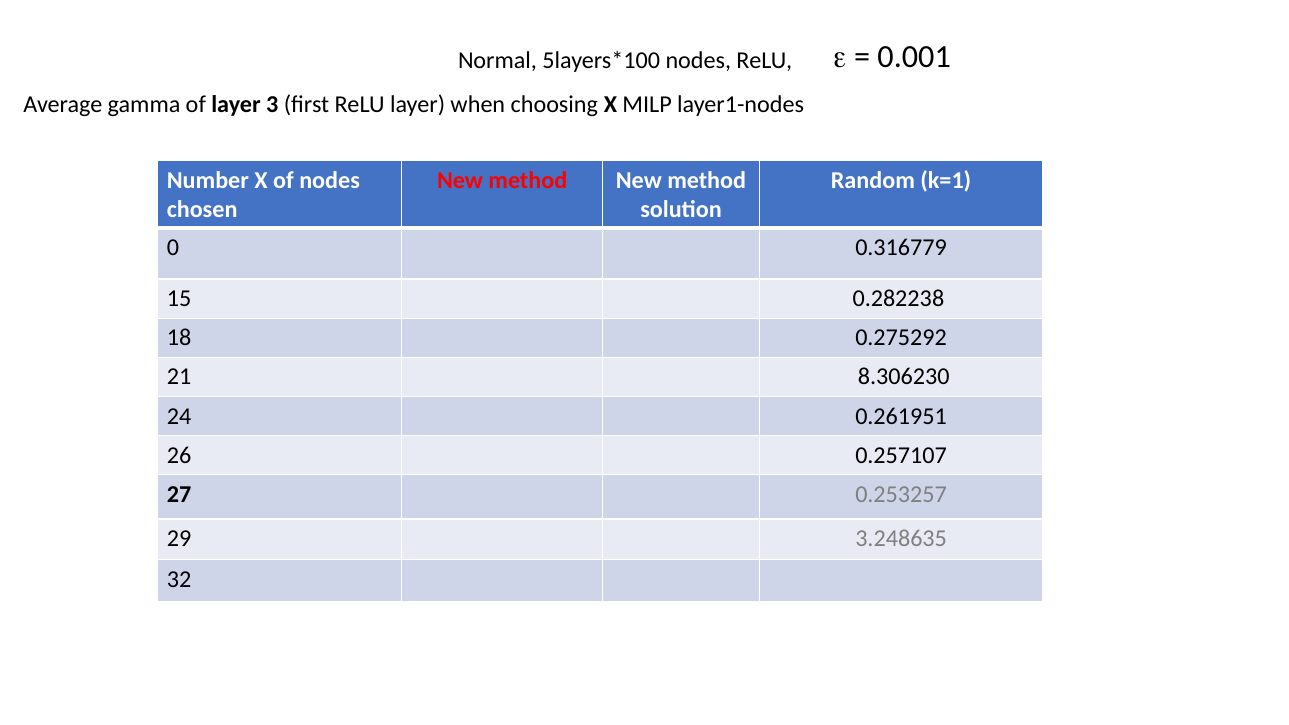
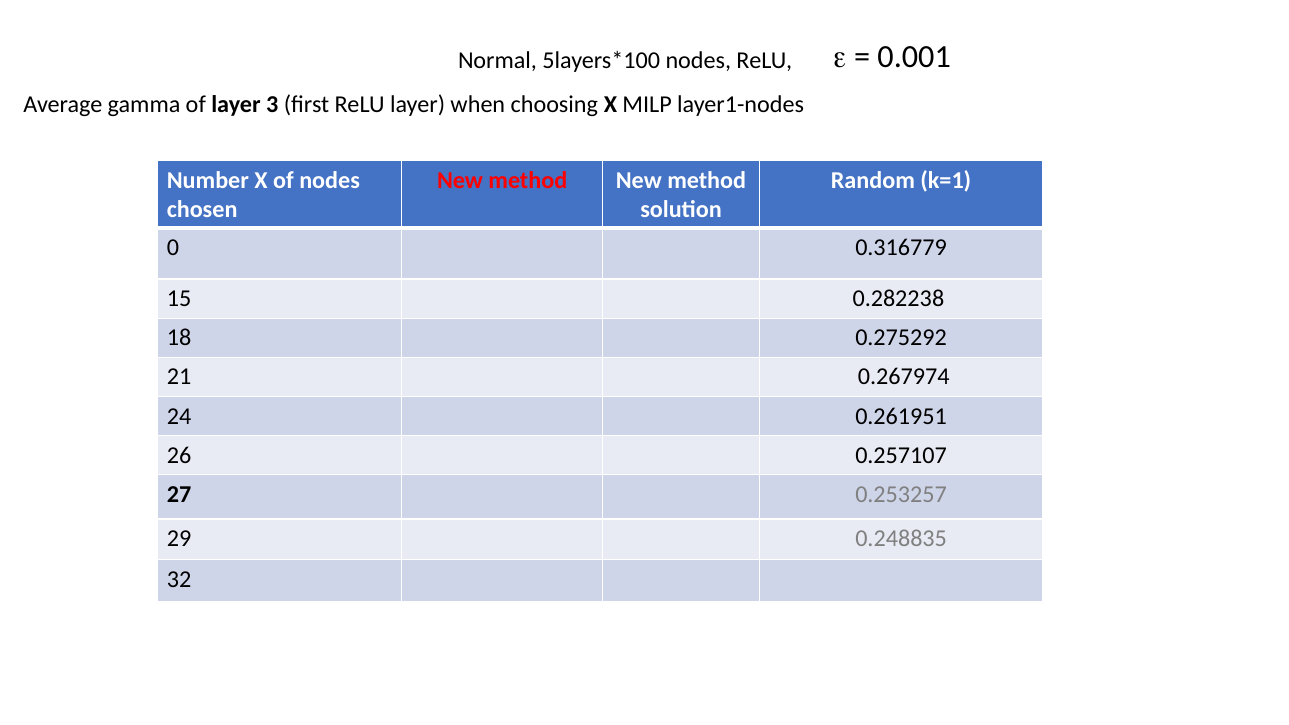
8.306230: 8.306230 -> 0.267974
3.248635: 3.248635 -> 0.248835
